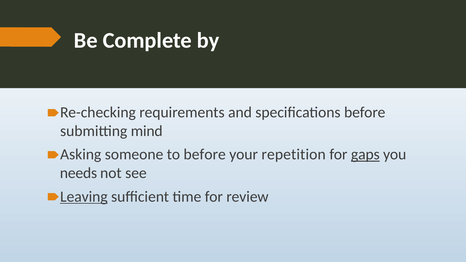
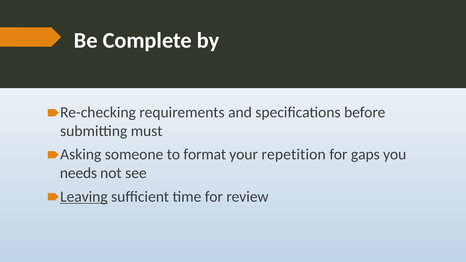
mind: mind -> must
to before: before -> format
gaps underline: present -> none
